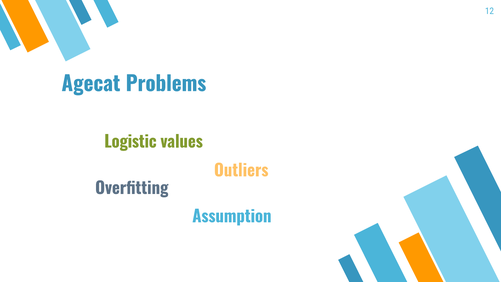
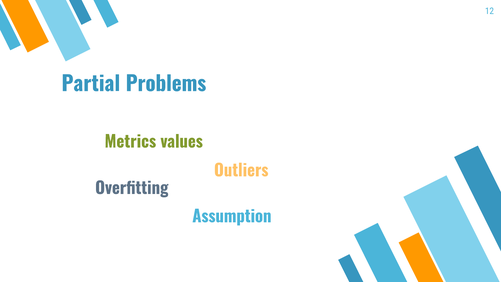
Agecat: Agecat -> Partial
Logistic: Logistic -> Metrics
